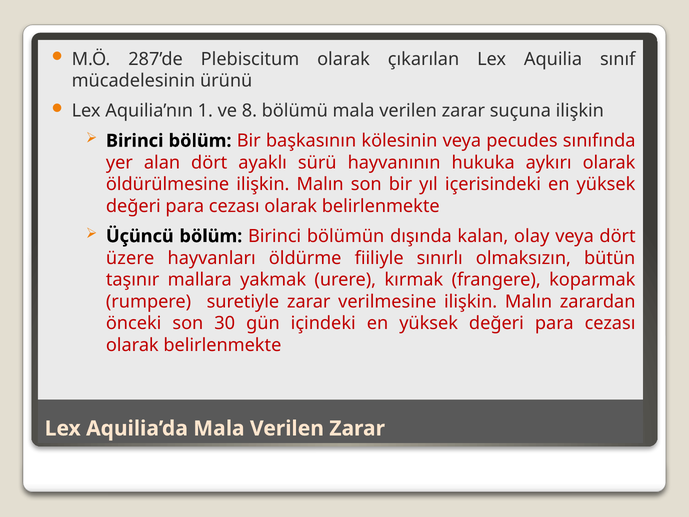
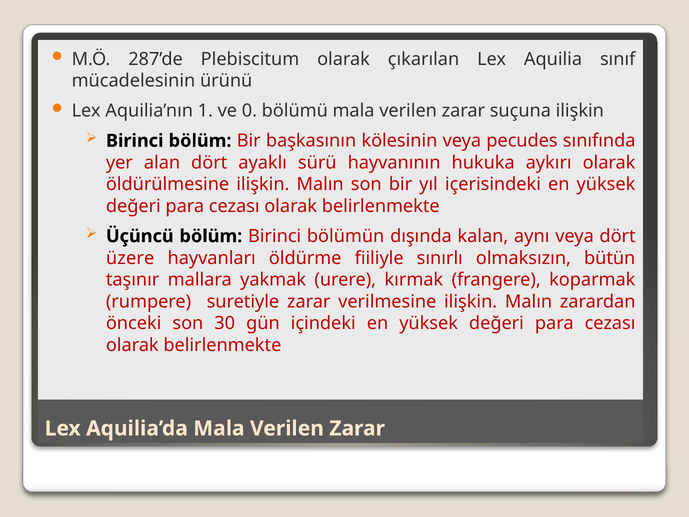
8: 8 -> 0
olay: olay -> aynı
